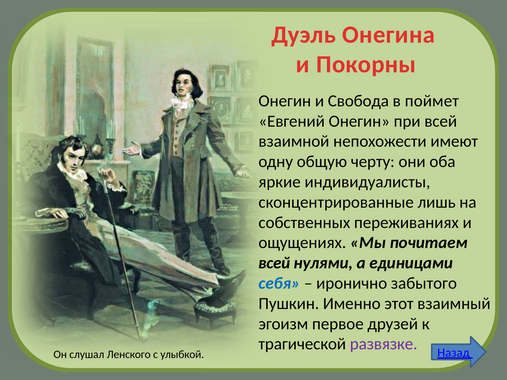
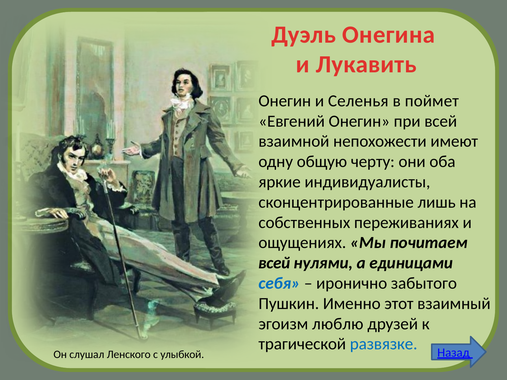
Покорны: Покорны -> Лукавить
Свобода: Свобода -> Селенья
первое: первое -> люблю
развязке colour: purple -> blue
